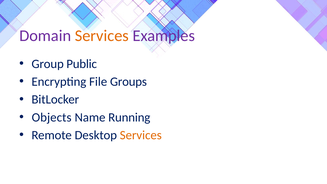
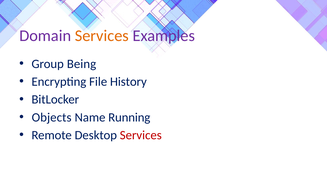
Public: Public -> Being
Groups: Groups -> History
Services at (141, 135) colour: orange -> red
